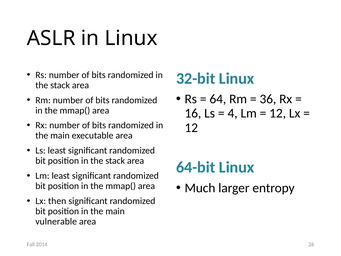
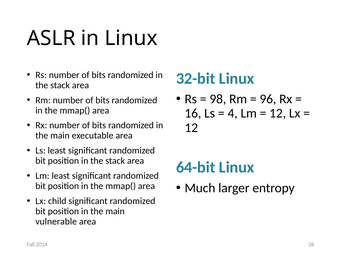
64: 64 -> 98
36: 36 -> 96
then: then -> child
